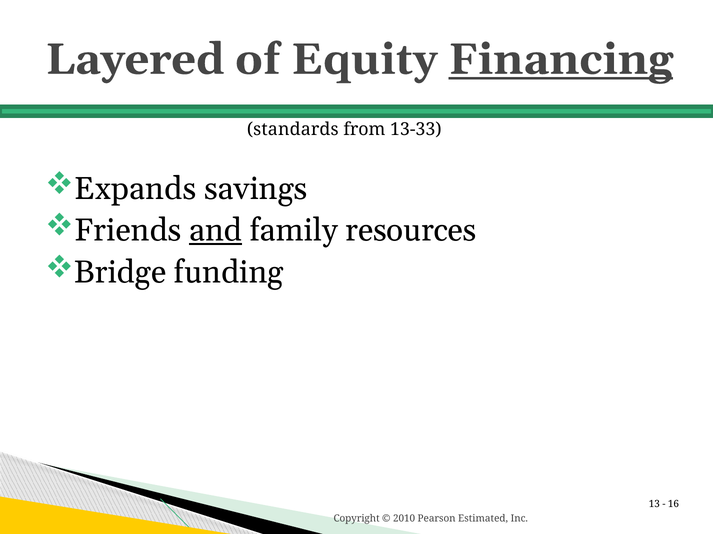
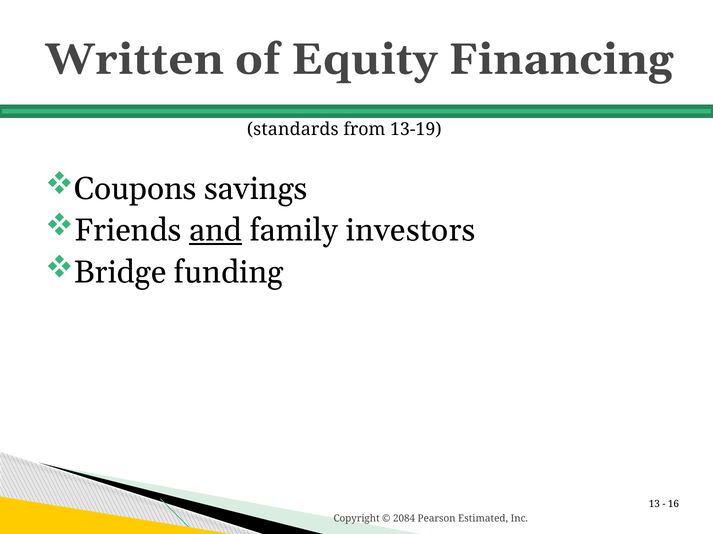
Layered: Layered -> Written
Financing underline: present -> none
13-33: 13-33 -> 13-19
Expands: Expands -> Coupons
resources: resources -> investors
2010: 2010 -> 2084
